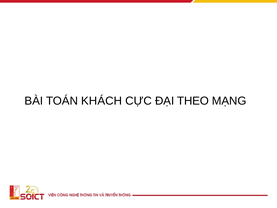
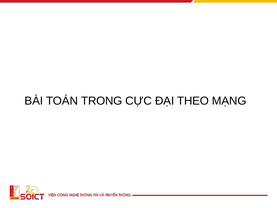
KHÁCH: KHÁCH -> TRONG
